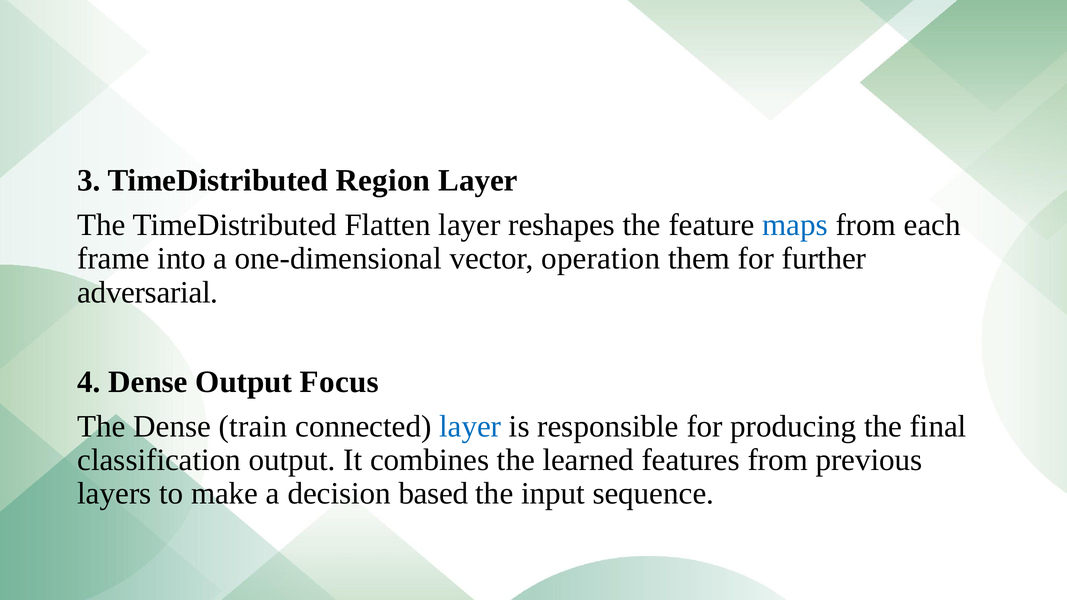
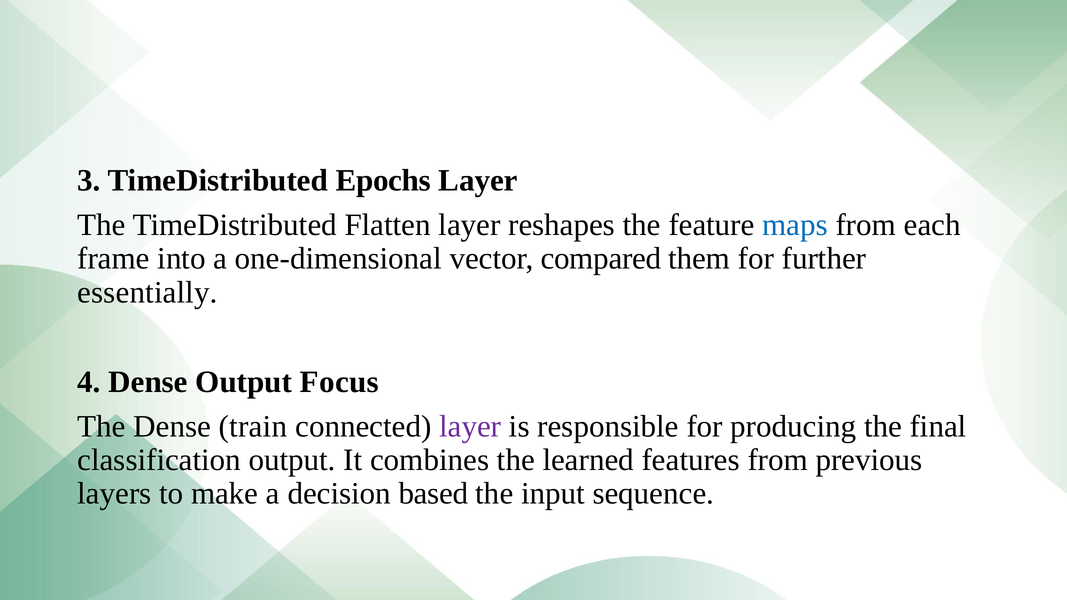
Region: Region -> Epochs
operation: operation -> compared
adversarial: adversarial -> essentially
layer at (470, 427) colour: blue -> purple
